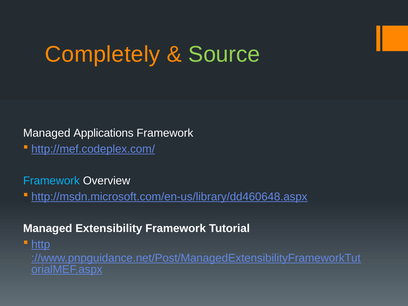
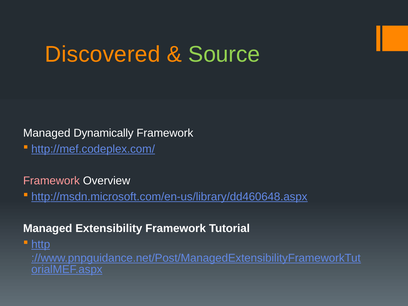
Completely: Completely -> Discovered
Applications: Applications -> Dynamically
Framework at (51, 181) colour: light blue -> pink
